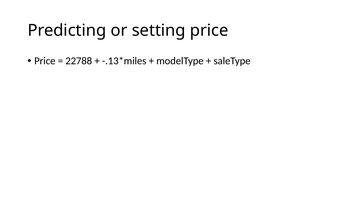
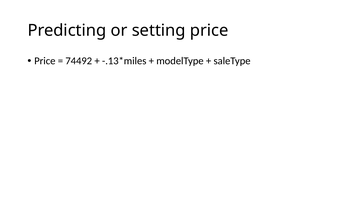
22788: 22788 -> 74492
